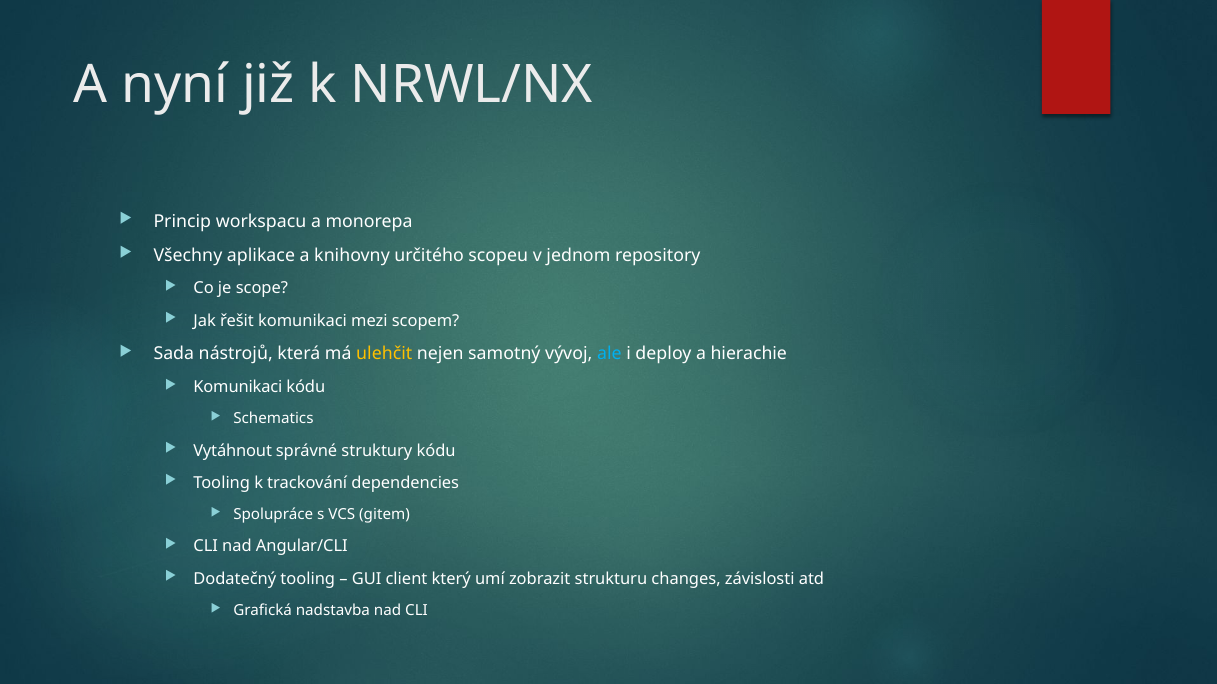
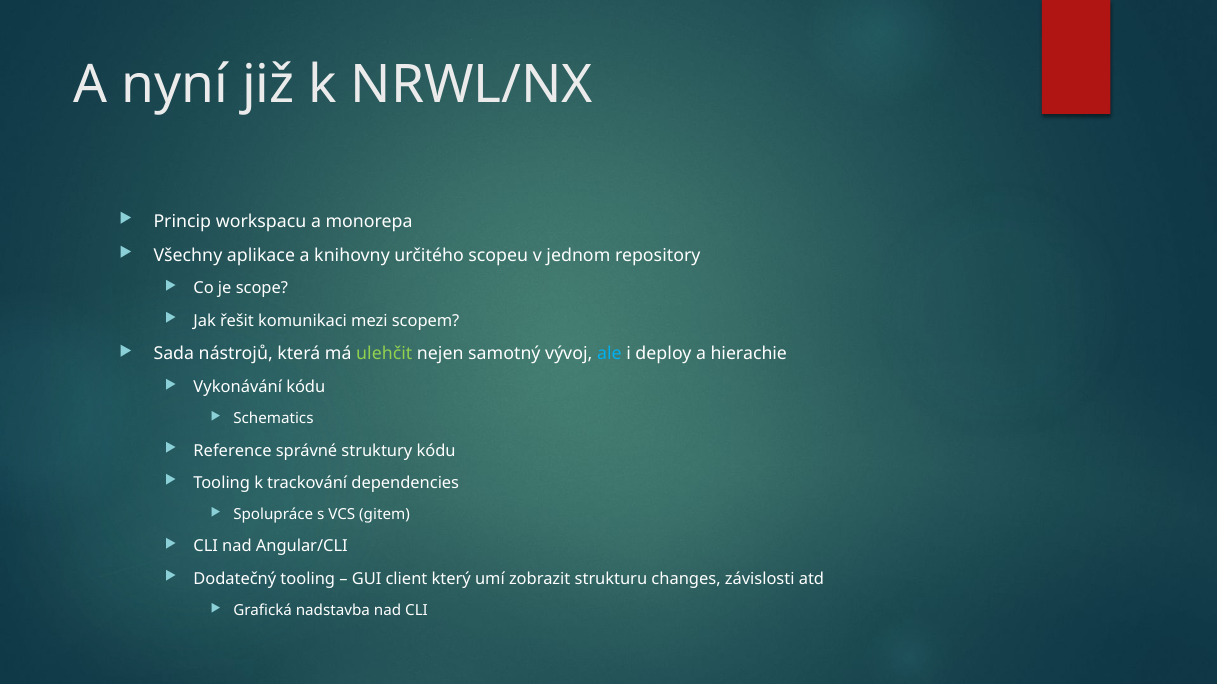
ulehčit colour: yellow -> light green
Komunikaci at (238, 388): Komunikaci -> Vykonávání
Vytáhnout: Vytáhnout -> Reference
